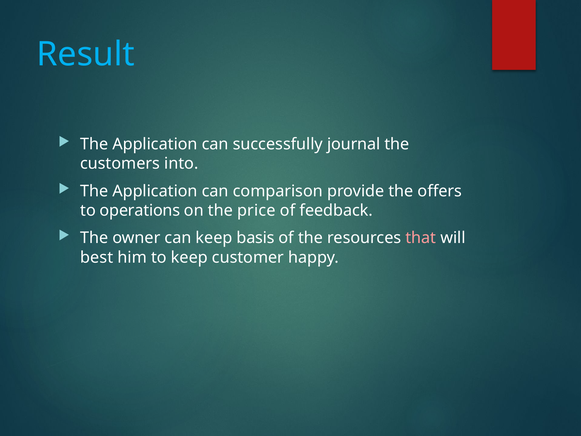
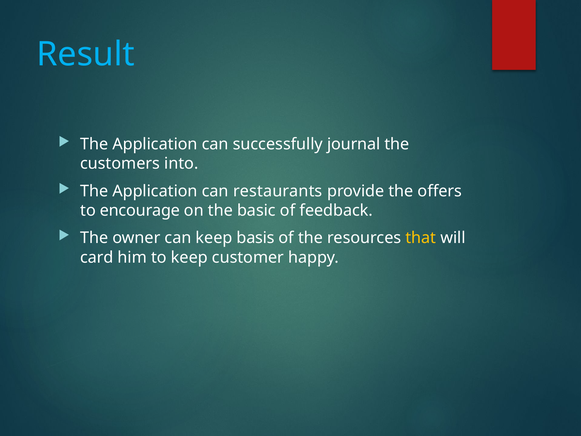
comparison: comparison -> restaurants
operations: operations -> encourage
price: price -> basic
that colour: pink -> yellow
best: best -> card
